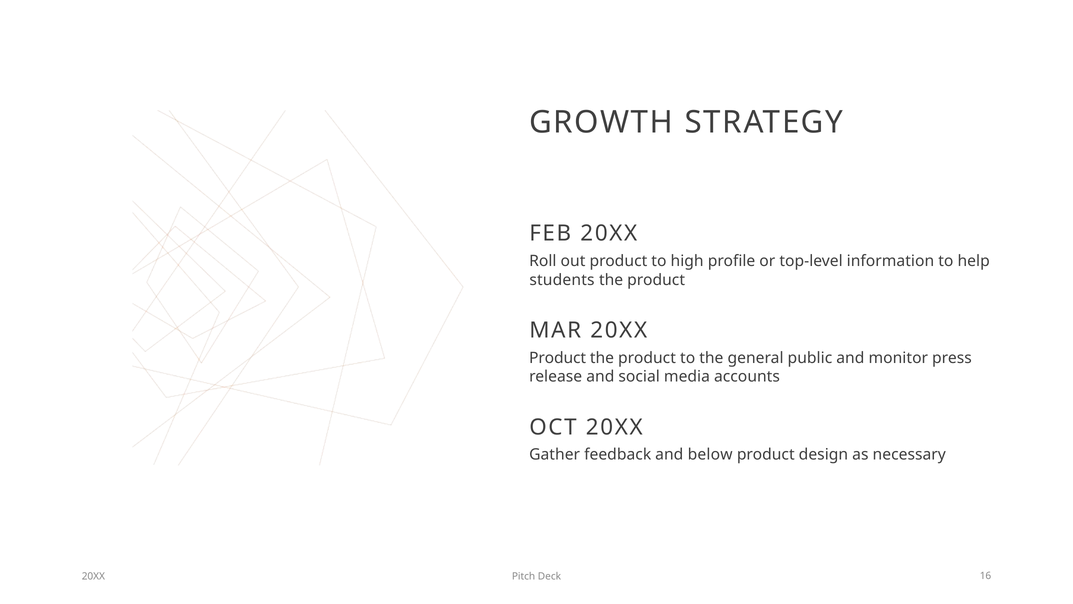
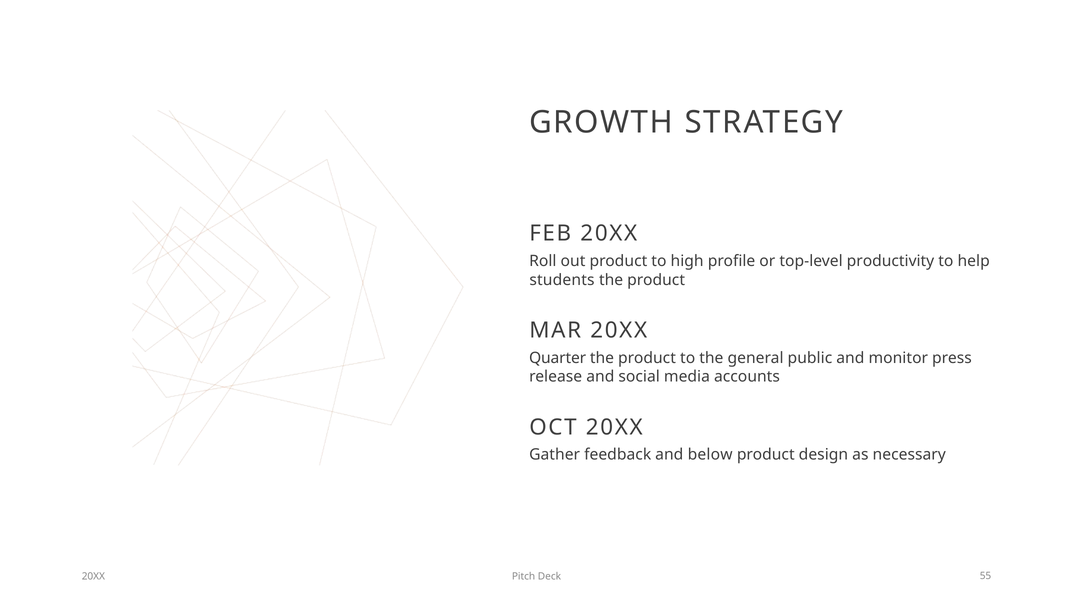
information: information -> productivity
Product at (558, 358): Product -> Quarter
16: 16 -> 55
